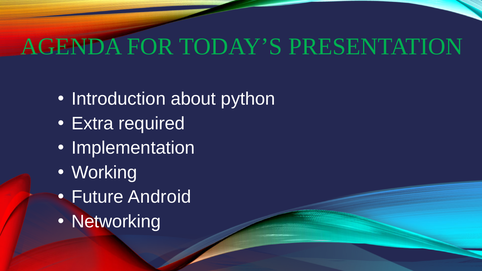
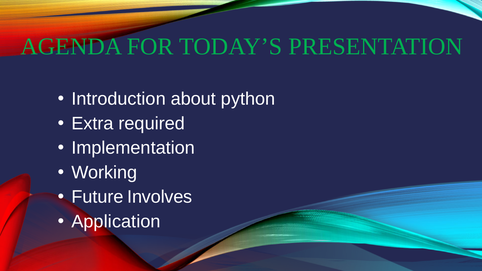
Android: Android -> Involves
Networking: Networking -> Application
